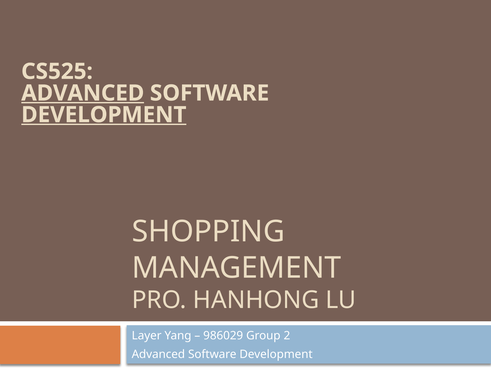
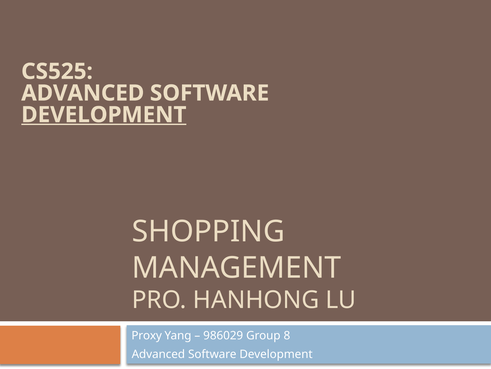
ADVANCED at (83, 93) underline: present -> none
Layer: Layer -> Proxy
2: 2 -> 8
